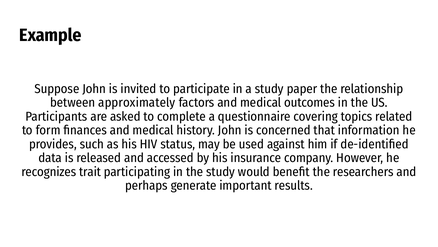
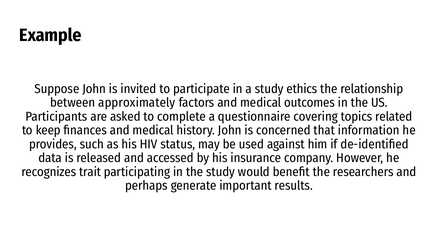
paper: paper -> ethics
form: form -> keep
